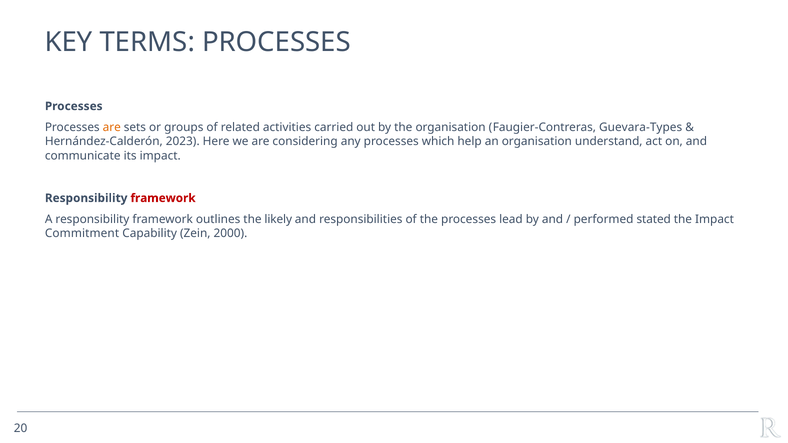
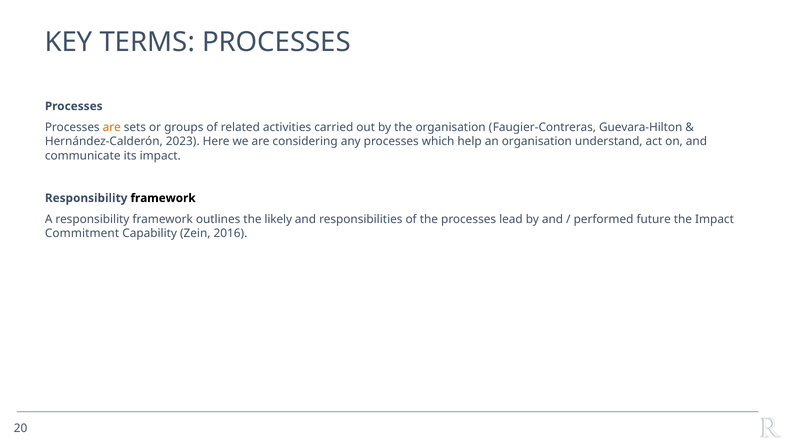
Guevara-Types: Guevara-Types -> Guevara-Hilton
framework at (163, 198) colour: red -> black
stated: stated -> future
2000: 2000 -> 2016
